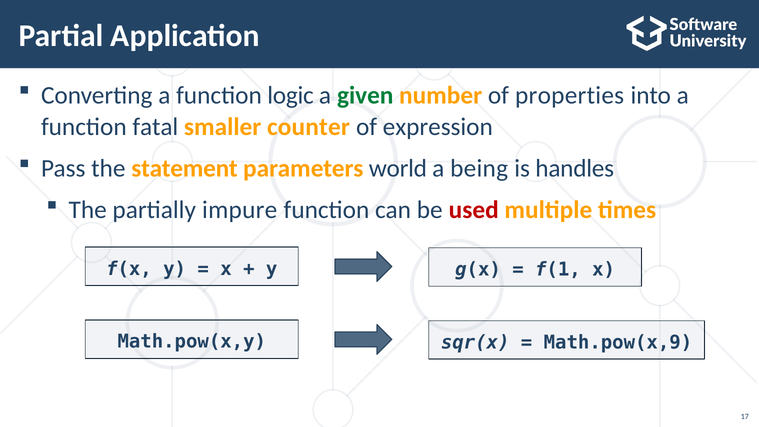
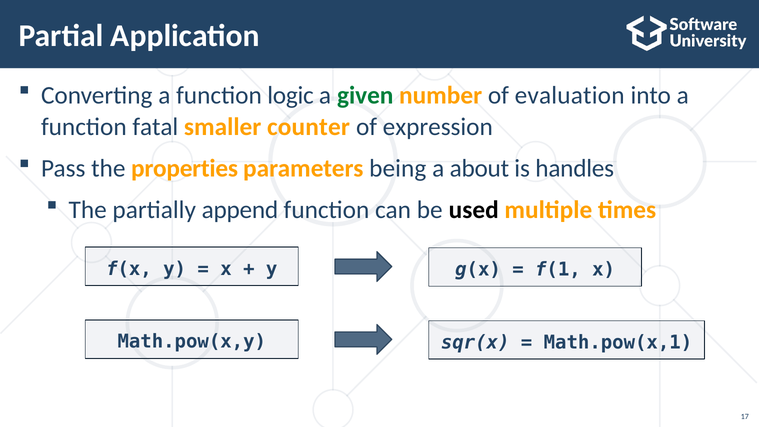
properties: properties -> evaluation
statement: statement -> properties
world: world -> being
being: being -> about
impure: impure -> append
used colour: red -> black
Math.pow(x,9: Math.pow(x,9 -> Math.pow(x,1
